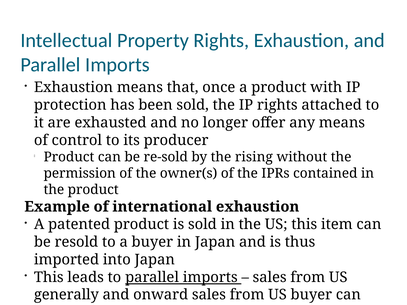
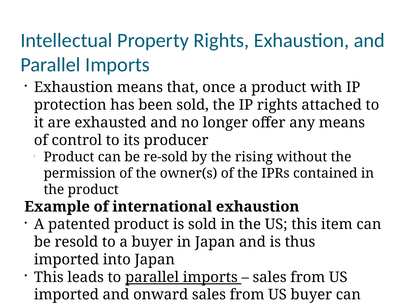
generally at (66, 295): generally -> imported
